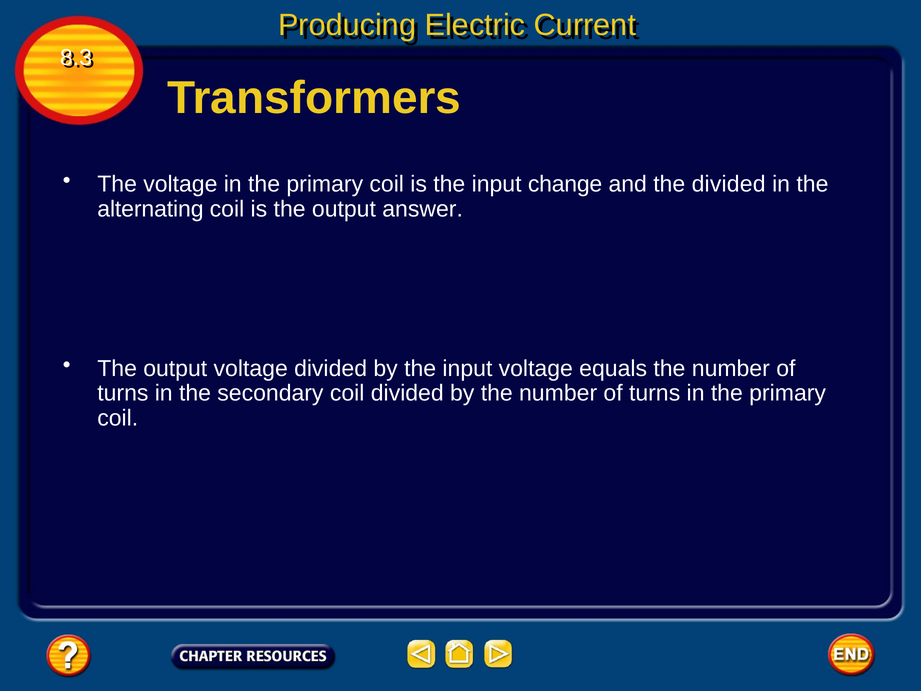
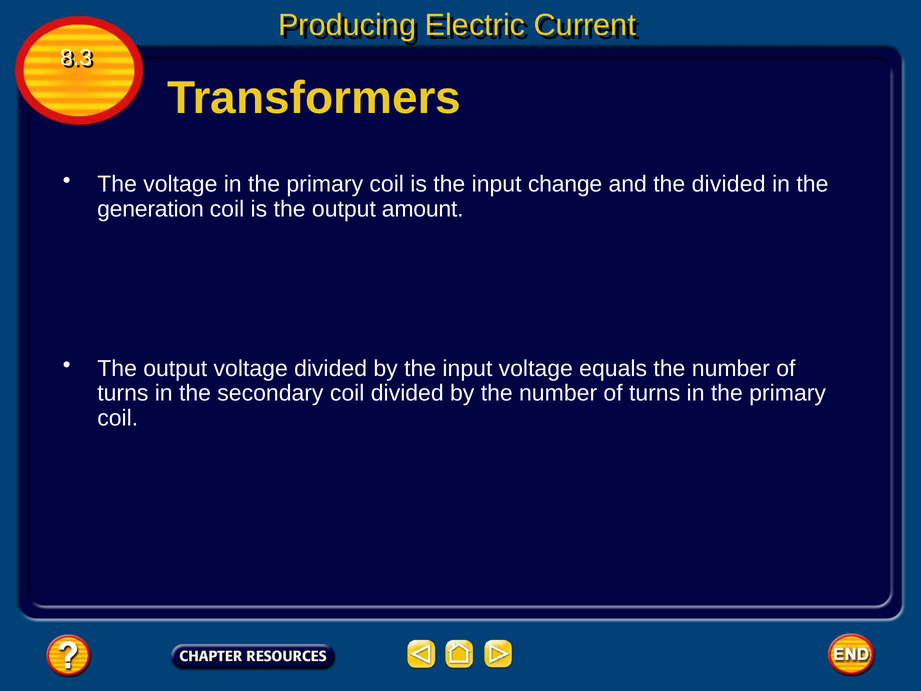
alternating: alternating -> generation
answer: answer -> amount
